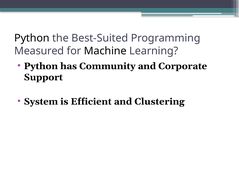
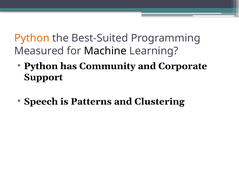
Python at (32, 38) colour: black -> orange
System: System -> Speech
Efficient: Efficient -> Patterns
